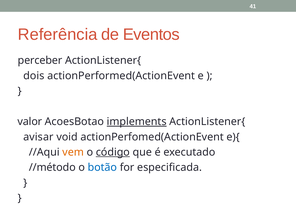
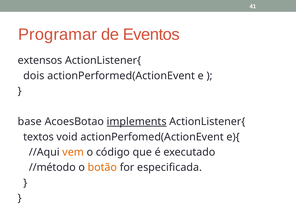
Referência: Referência -> Programar
perceber: perceber -> extensos
valor: valor -> base
avisar: avisar -> textos
código underline: present -> none
botão colour: blue -> orange
